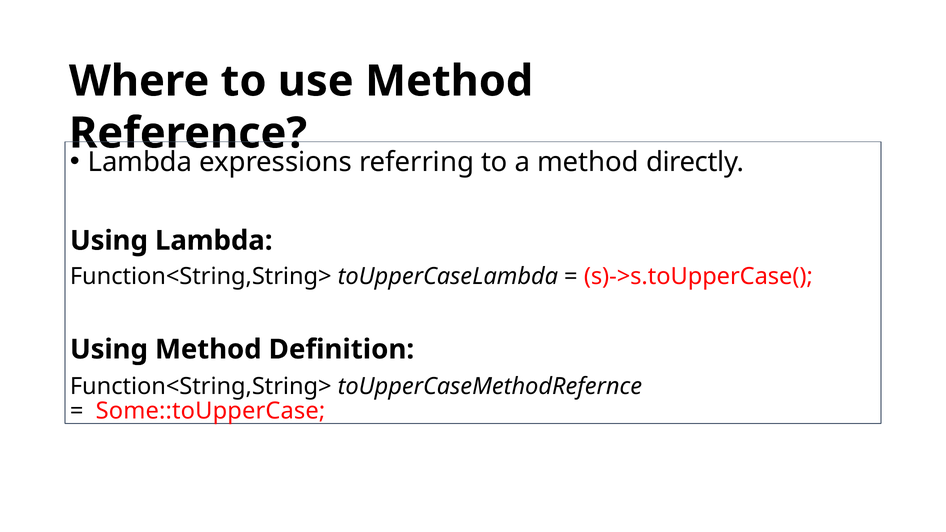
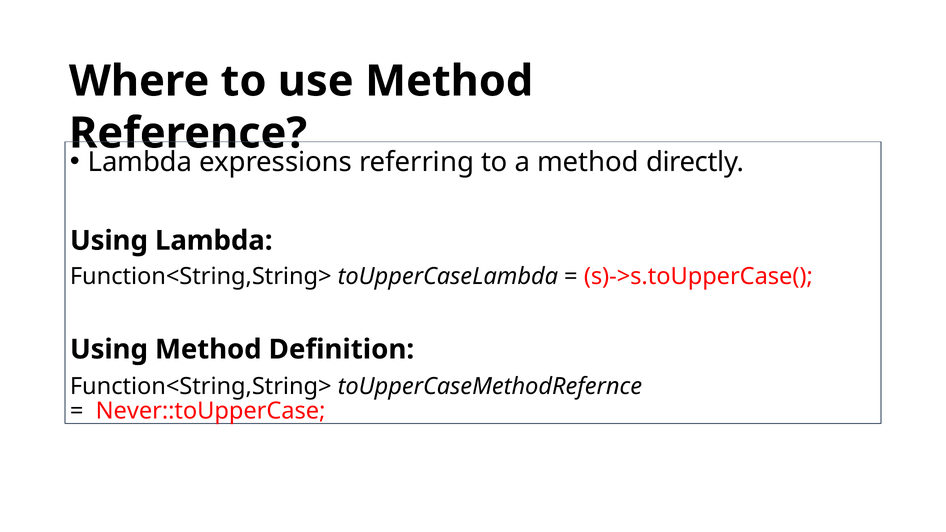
Some::toUpperCase: Some::toUpperCase -> Never::toUpperCase
